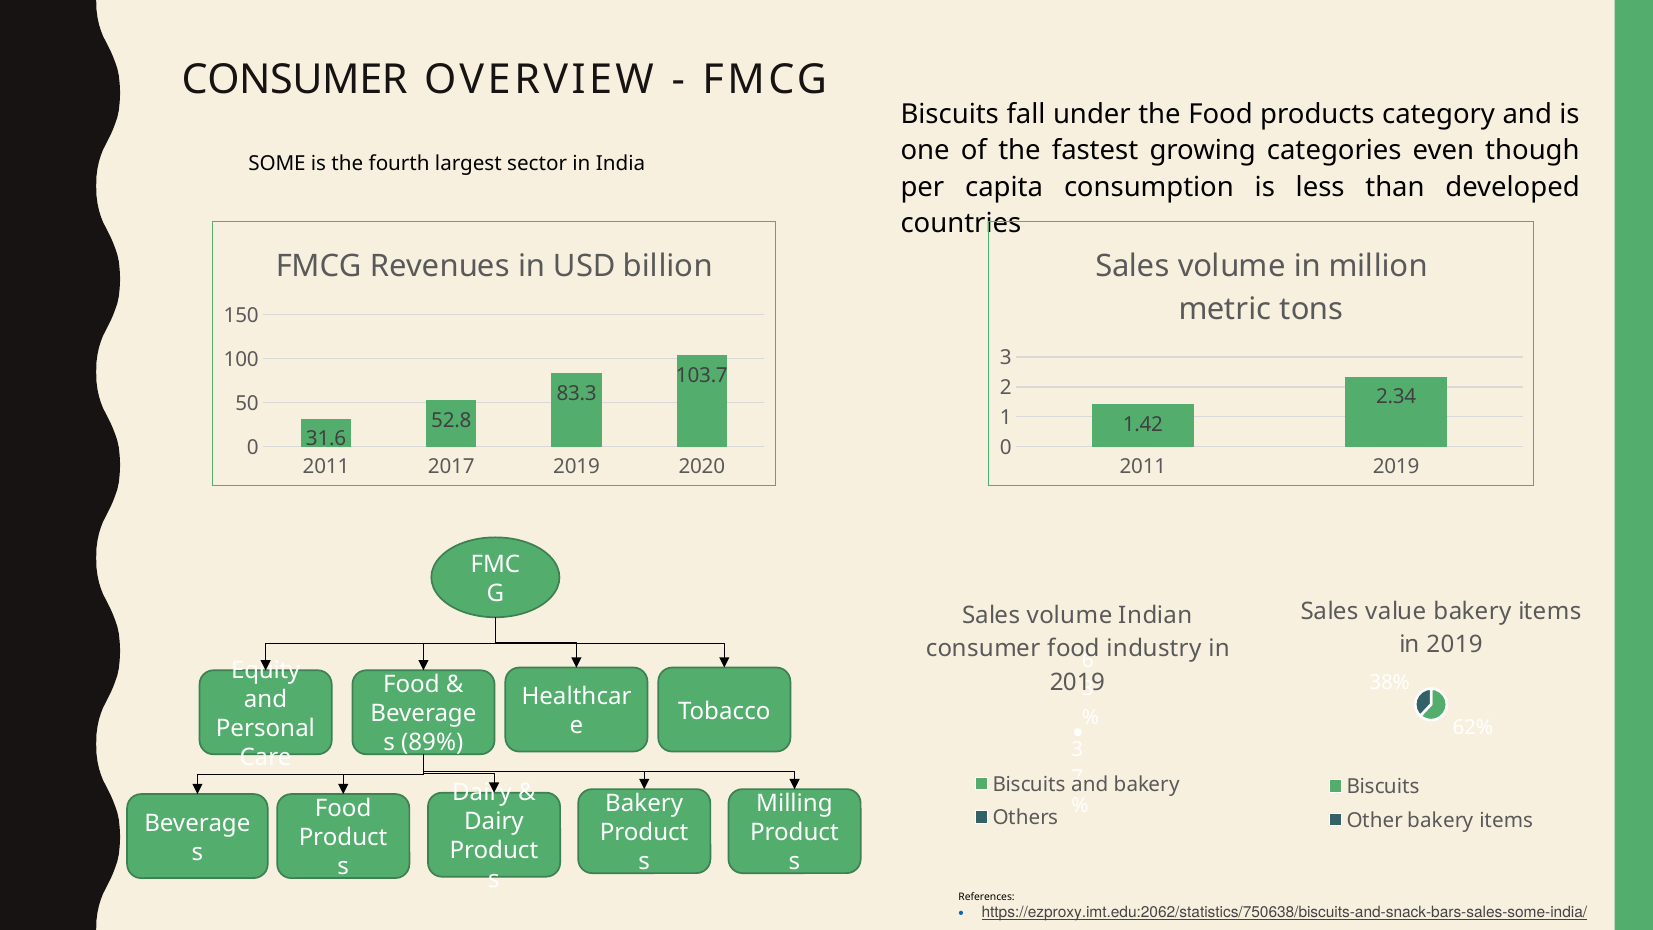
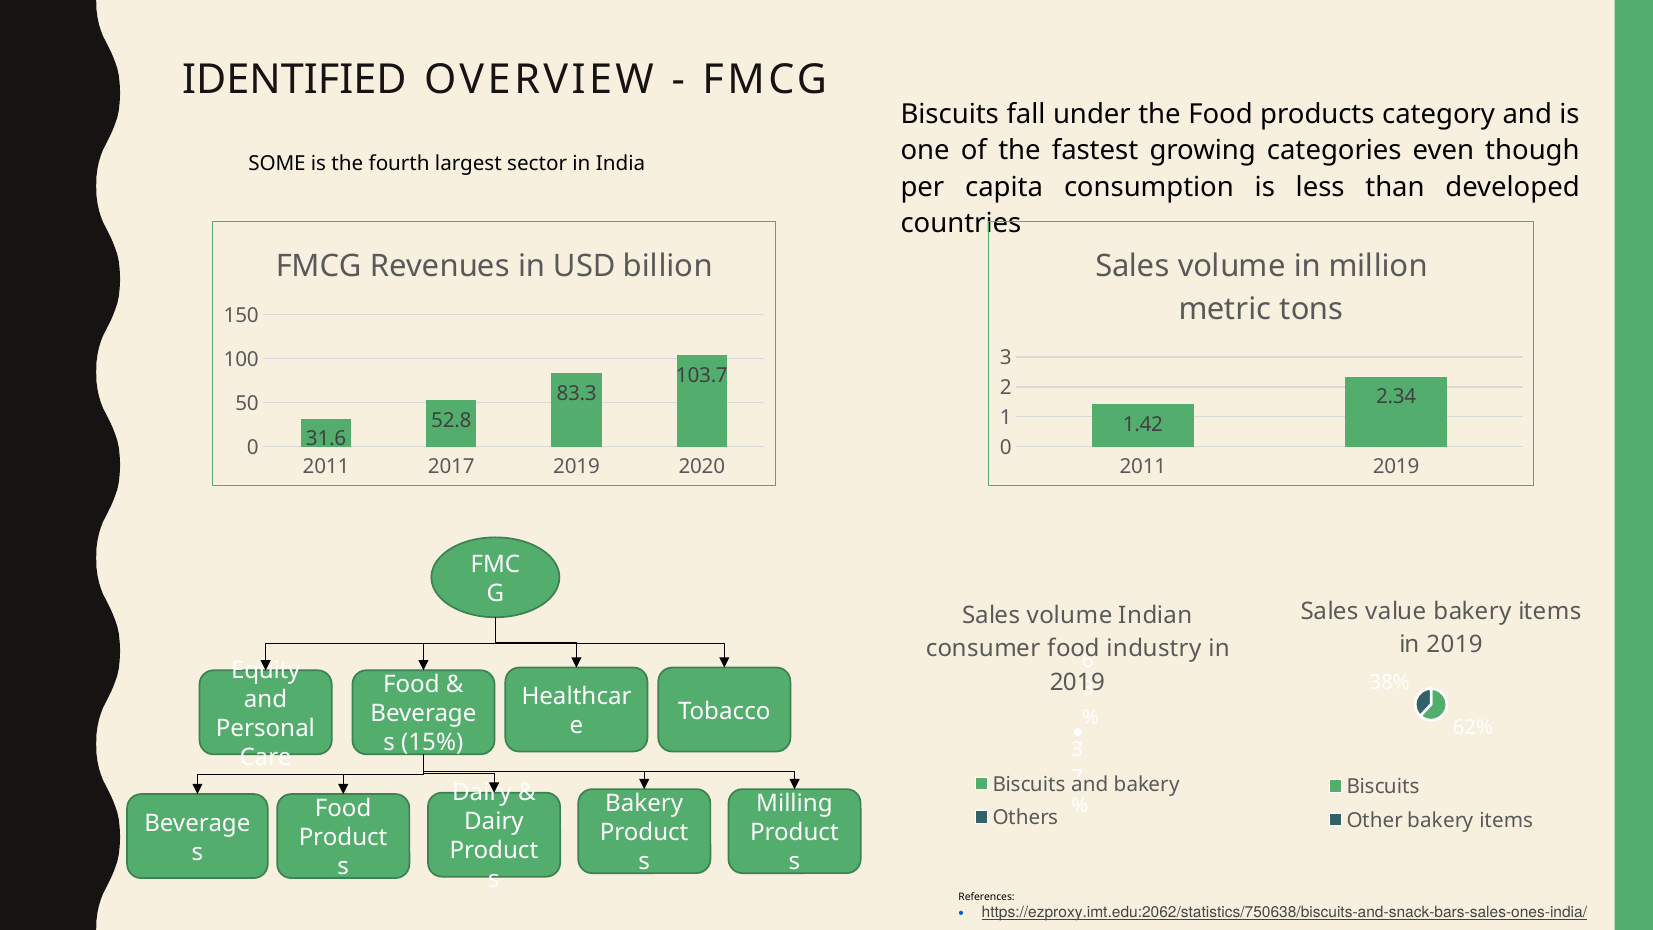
CONSUMER at (295, 80): CONSUMER -> IDENTIFIED
89%: 89% -> 15%
https://ezproxy.imt.edu:2062/statistics/750638/biscuits-and-snack-bars-sales-some-india/: https://ezproxy.imt.edu:2062/statistics/750638/biscuits-and-snack-bars-sales-some-india/ -> https://ezproxy.imt.edu:2062/statistics/750638/biscuits-and-snack-bars-sales-ones-india/
